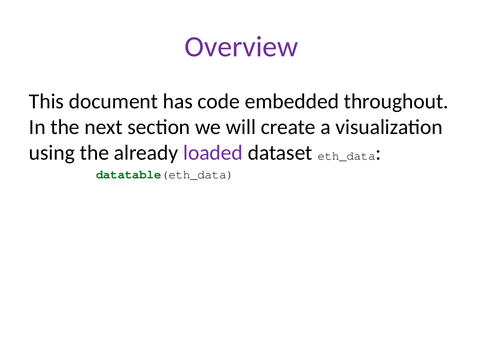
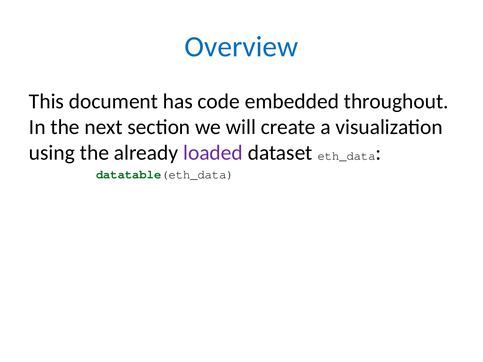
Overview colour: purple -> blue
